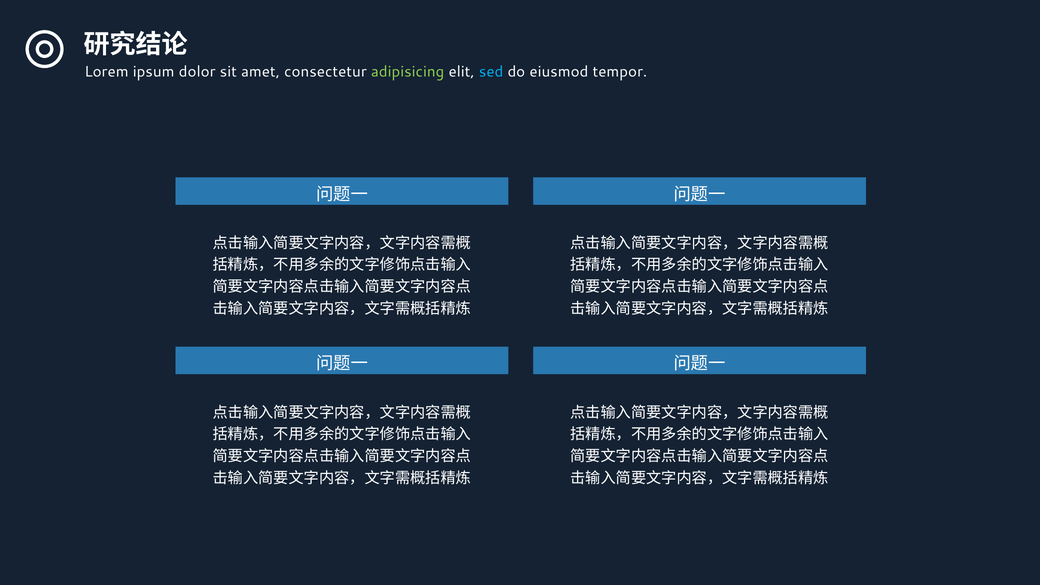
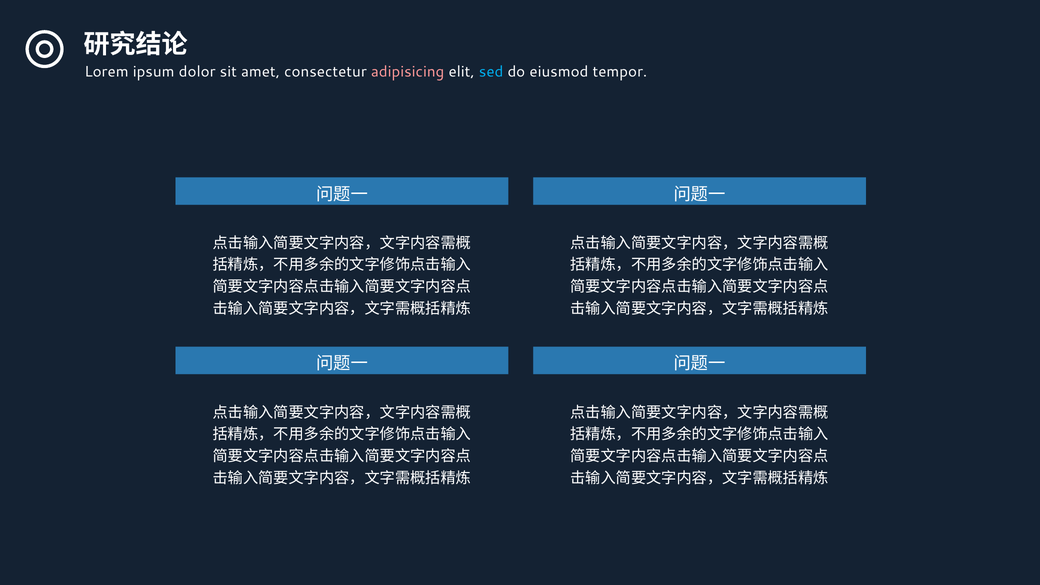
adipisicing colour: light green -> pink
